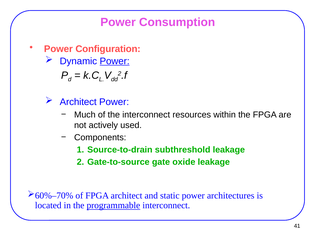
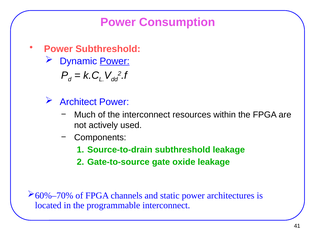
Power Configuration: Configuration -> Subthreshold
FPGA architect: architect -> channels
programmable underline: present -> none
